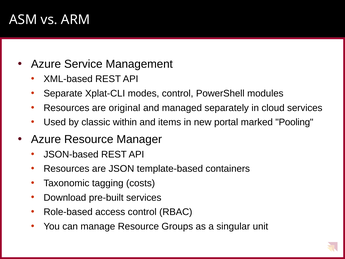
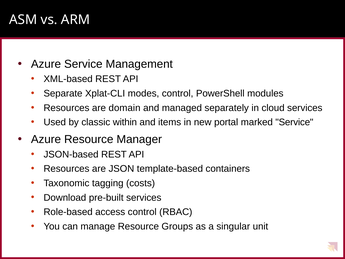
original: original -> domain
marked Pooling: Pooling -> Service
